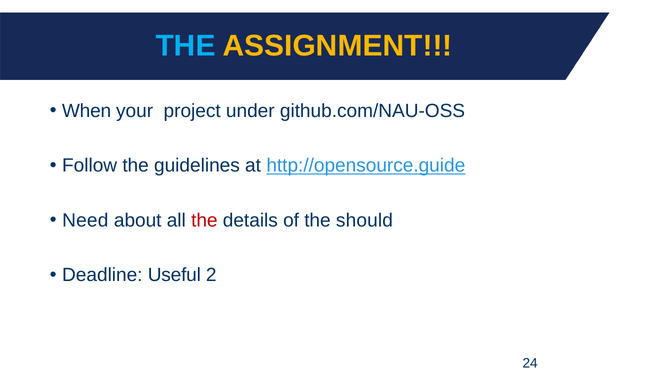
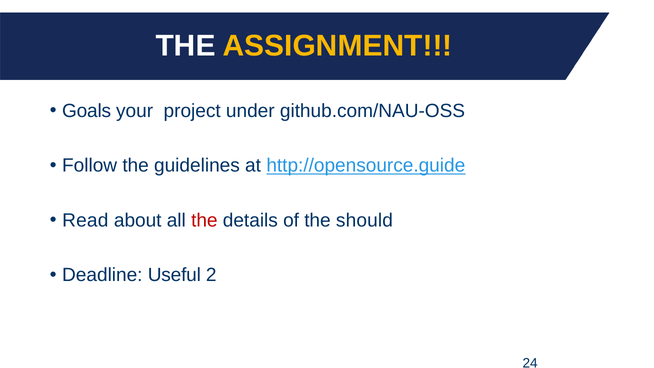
THE at (186, 46) colour: light blue -> white
When: When -> Goals
Need: Need -> Read
